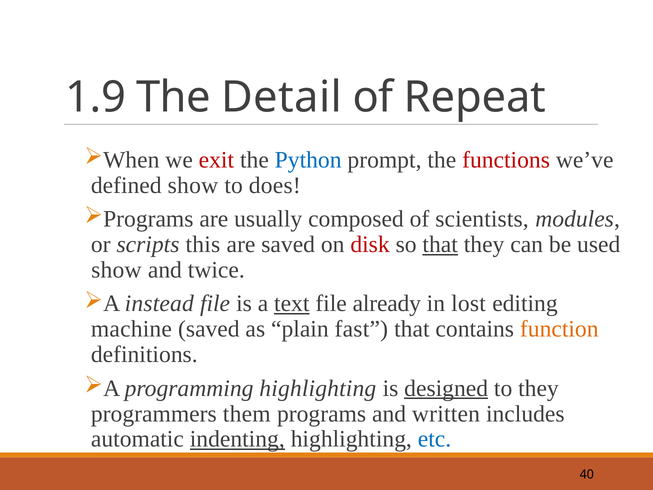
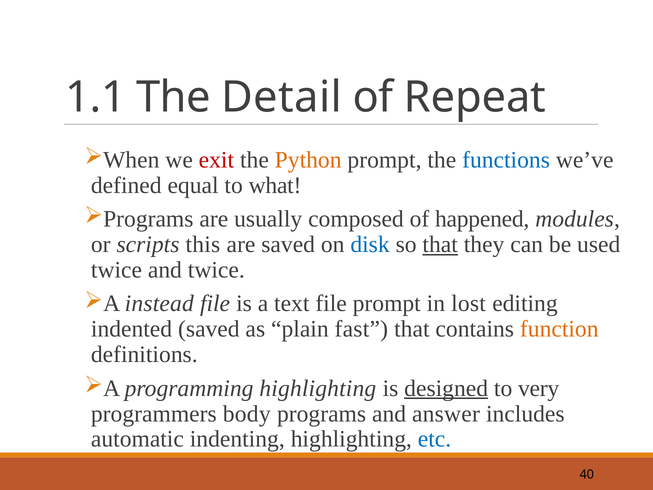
1.9: 1.9 -> 1.1
Python colour: blue -> orange
functions colour: red -> blue
defined show: show -> equal
does: does -> what
scientists: scientists -> happened
disk colour: red -> blue
show at (116, 270): show -> twice
text underline: present -> none
file already: already -> prompt
machine: machine -> indented
to they: they -> very
them: them -> body
written: written -> answer
indenting underline: present -> none
